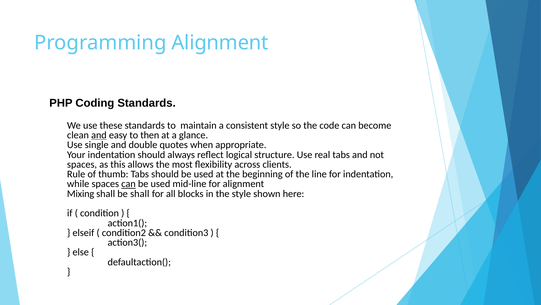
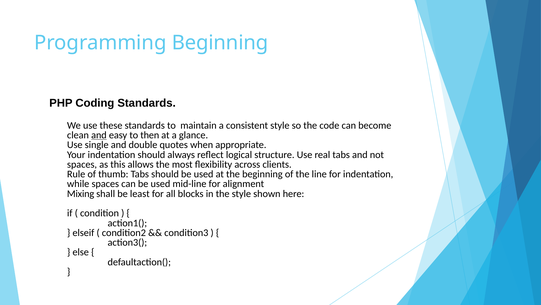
Programming Alignment: Alignment -> Beginning
can at (129, 184) underline: present -> none
be shall: shall -> least
